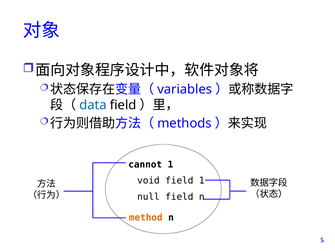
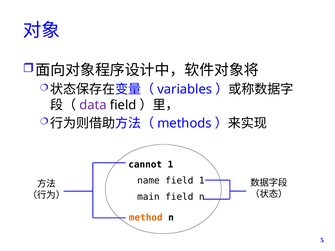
data colour: blue -> purple
void: void -> name
null: null -> main
